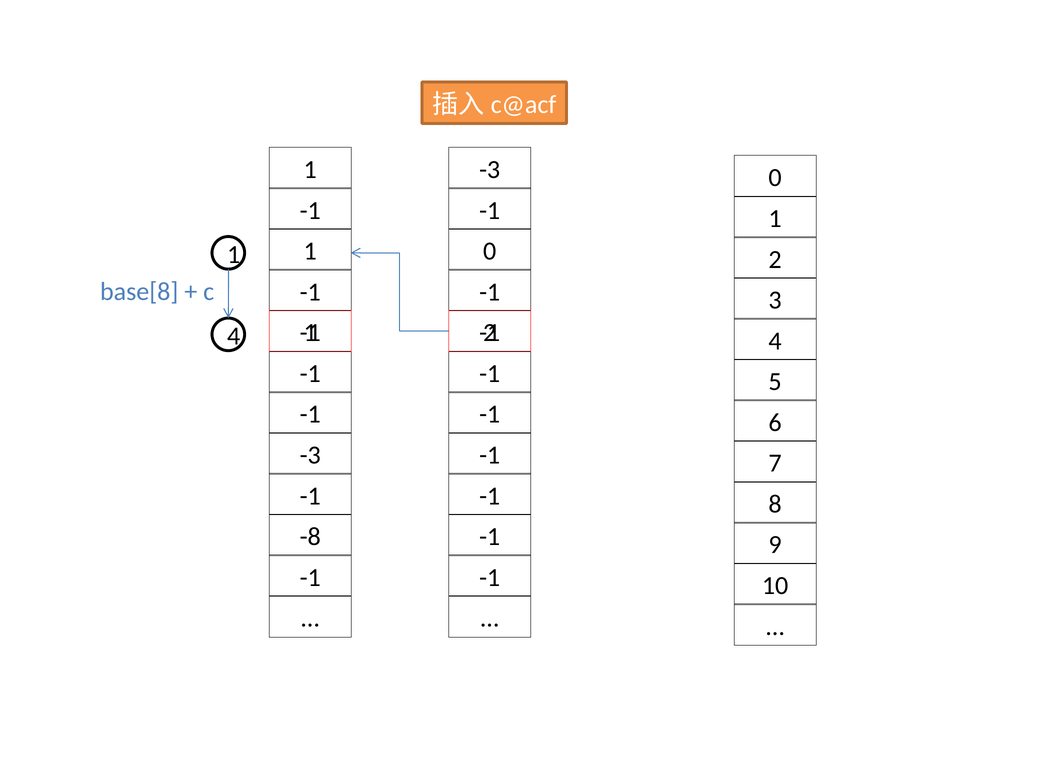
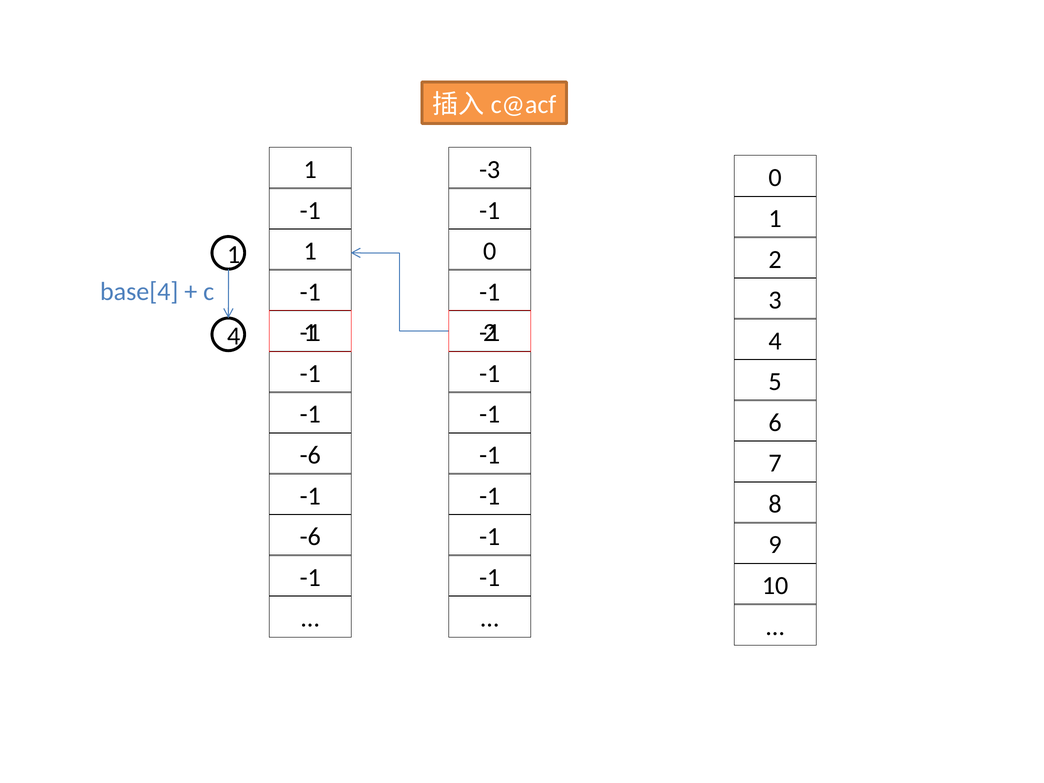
base[8: base[8 -> base[4
-3 at (310, 455): -3 -> -6
-8 at (310, 537): -8 -> -6
